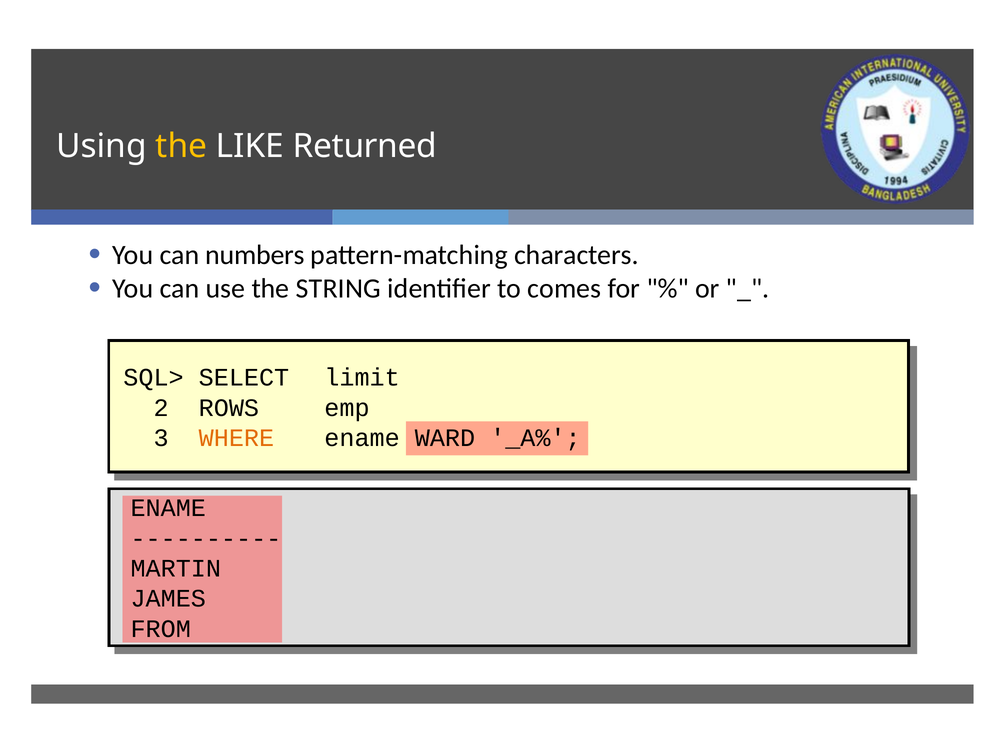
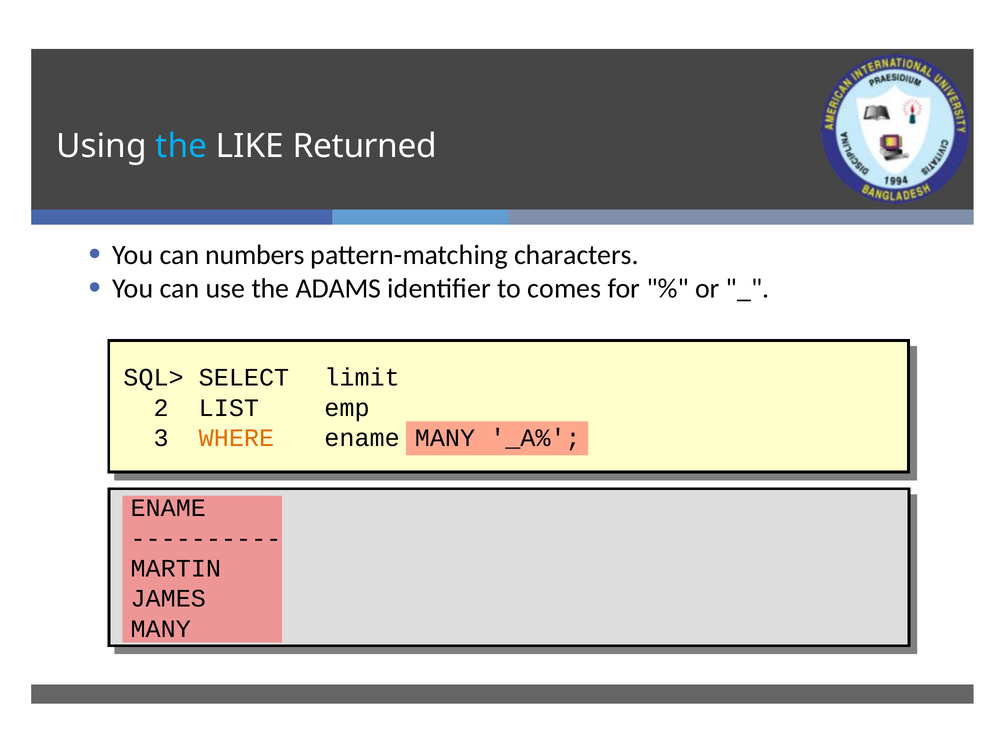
the at (181, 146) colour: yellow -> light blue
STRING: STRING -> ADAMS
ROWS: ROWS -> LIST
ename WARD: WARD -> MANY
FROM at (161, 629): FROM -> MANY
